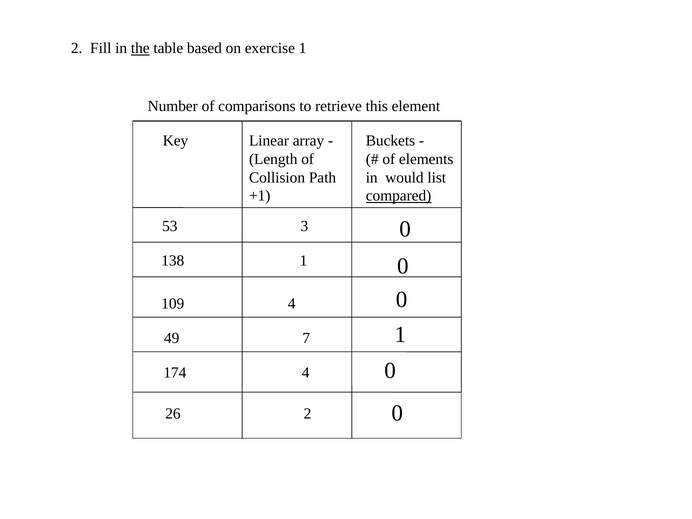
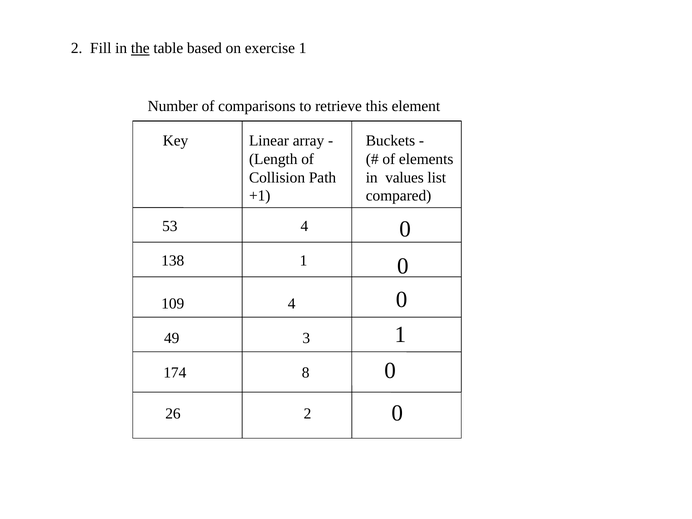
would: would -> values
compared underline: present -> none
53 3: 3 -> 4
7: 7 -> 3
174 4: 4 -> 8
